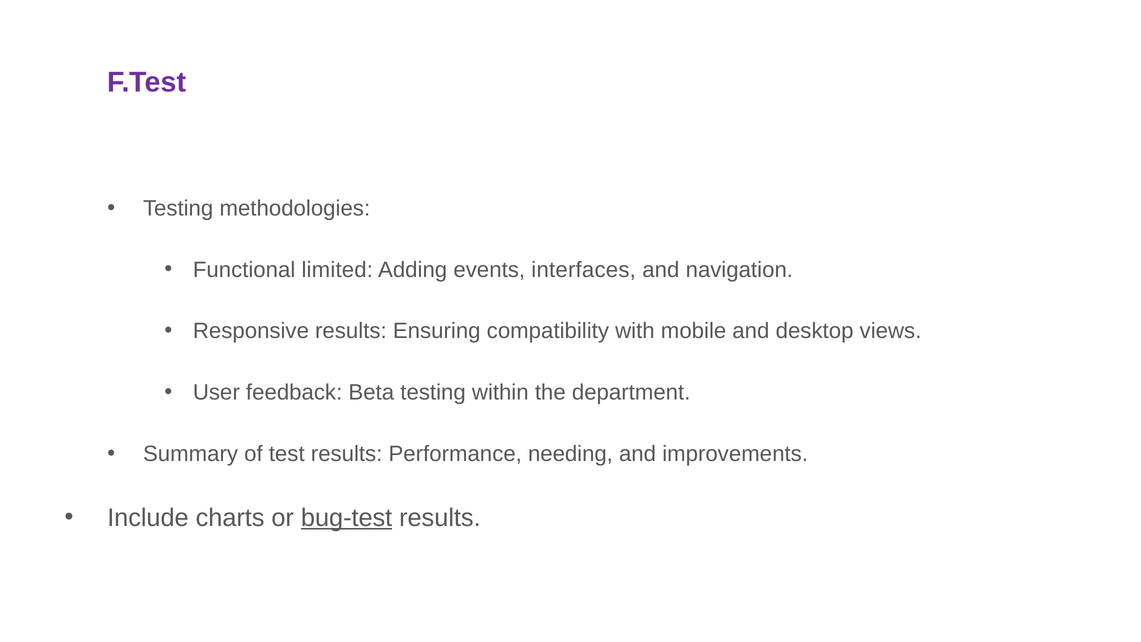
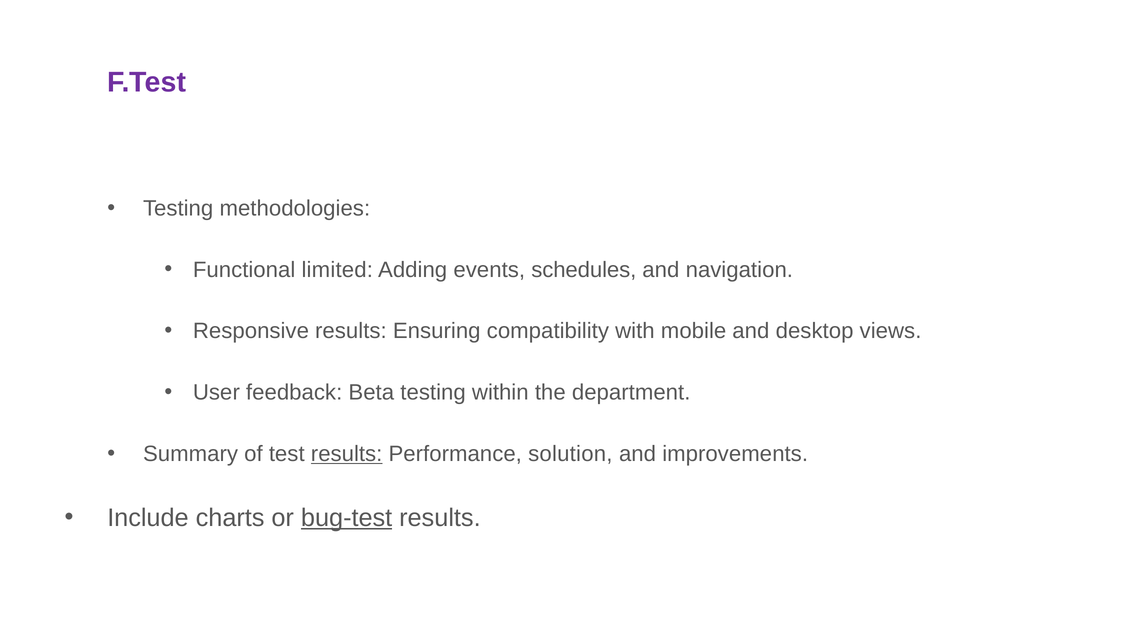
interfaces: interfaces -> schedules
results at (347, 454) underline: none -> present
needing: needing -> solution
